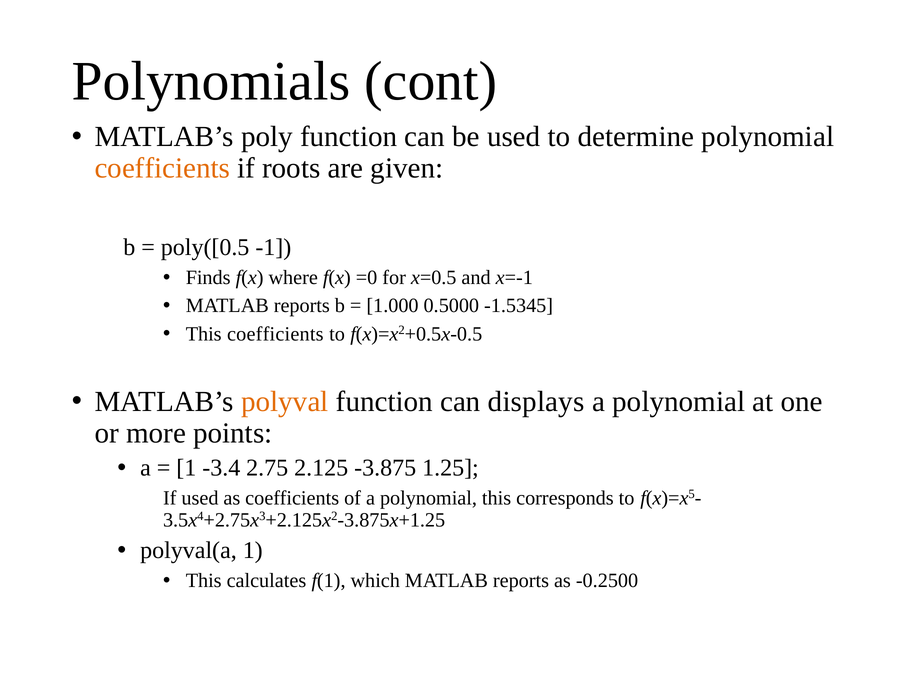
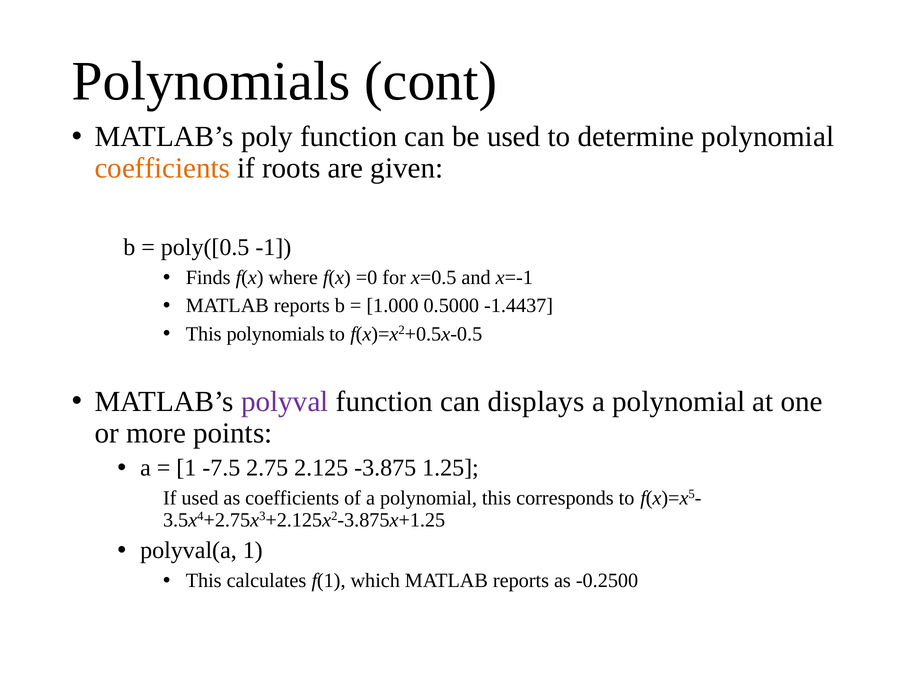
-1.5345: -1.5345 -> -1.4437
This coefficients: coefficients -> polynomials
polyval colour: orange -> purple
-3.4: -3.4 -> -7.5
